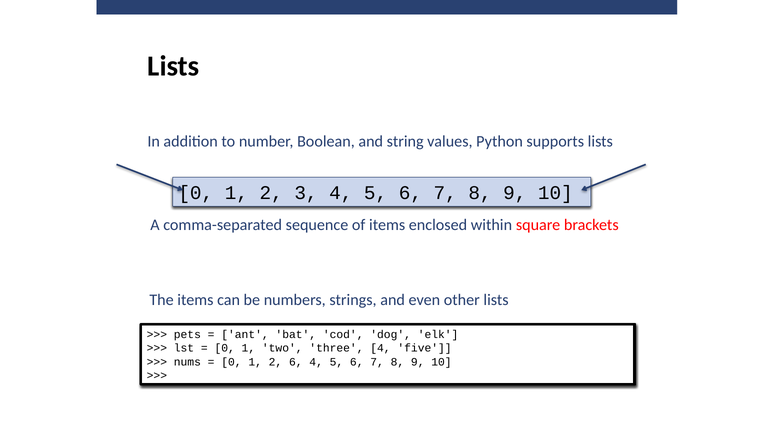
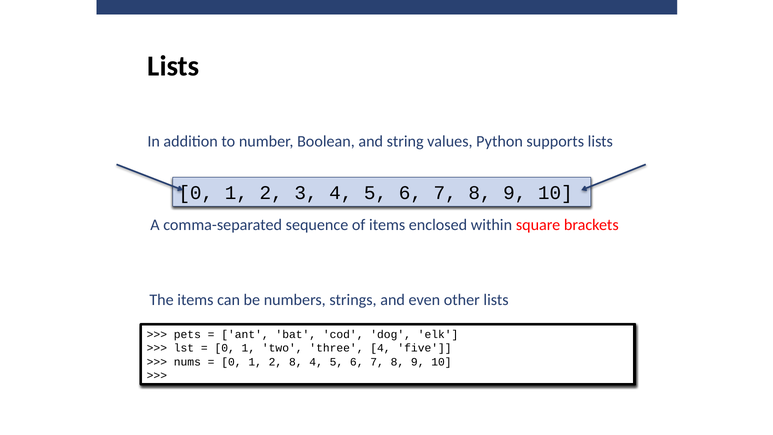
2 6: 6 -> 8
